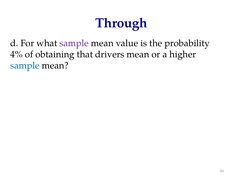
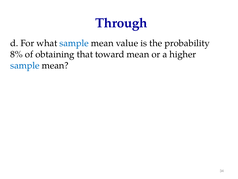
sample at (74, 43) colour: purple -> blue
4%: 4% -> 8%
drivers: drivers -> toward
